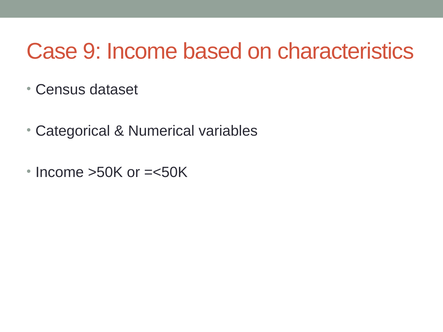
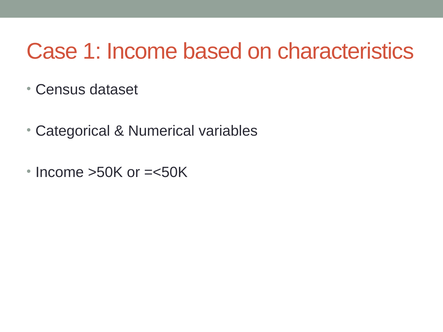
9: 9 -> 1
